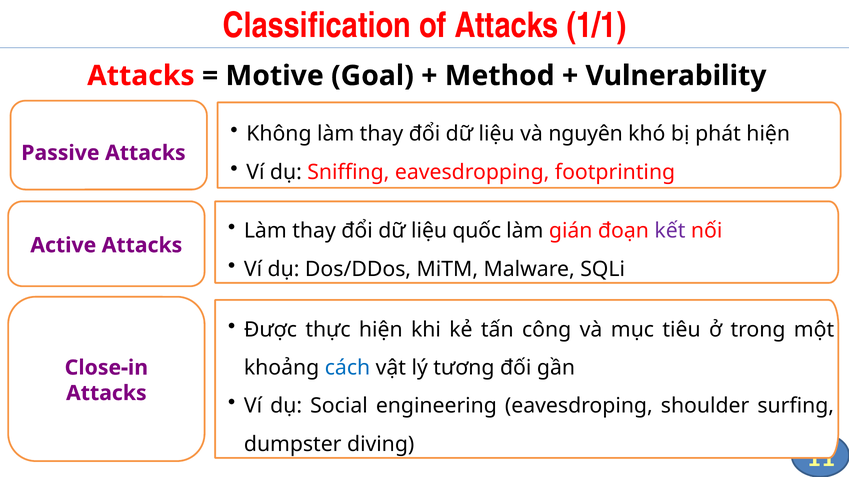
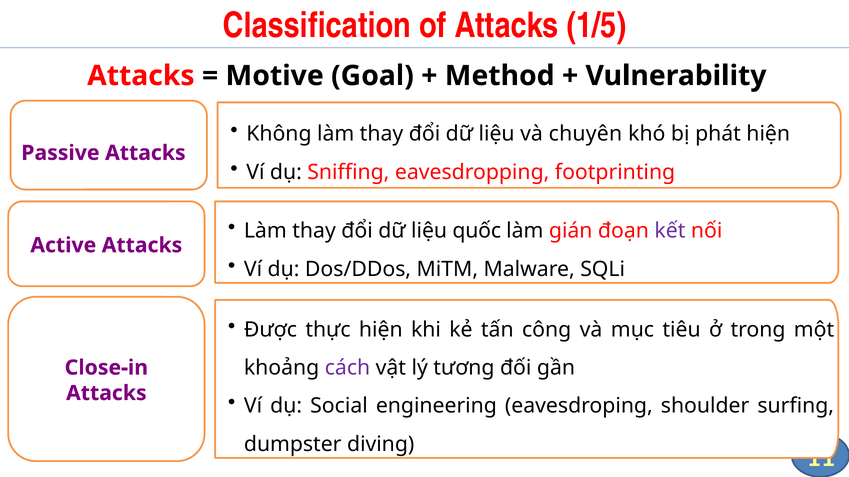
1/1: 1/1 -> 1/5
nguyên: nguyên -> chuyên
cách colour: blue -> purple
